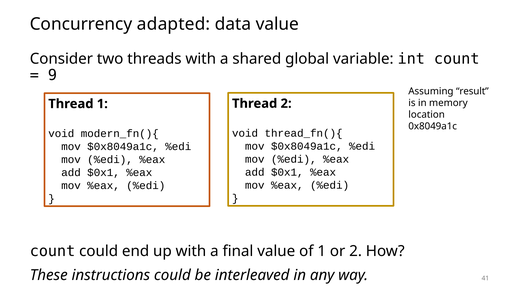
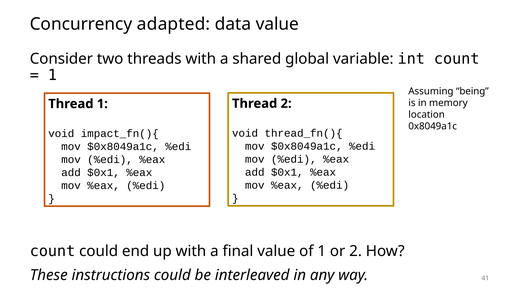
9 at (52, 75): 9 -> 1
result: result -> being
modern_fn(){: modern_fn(){ -> impact_fn(){
